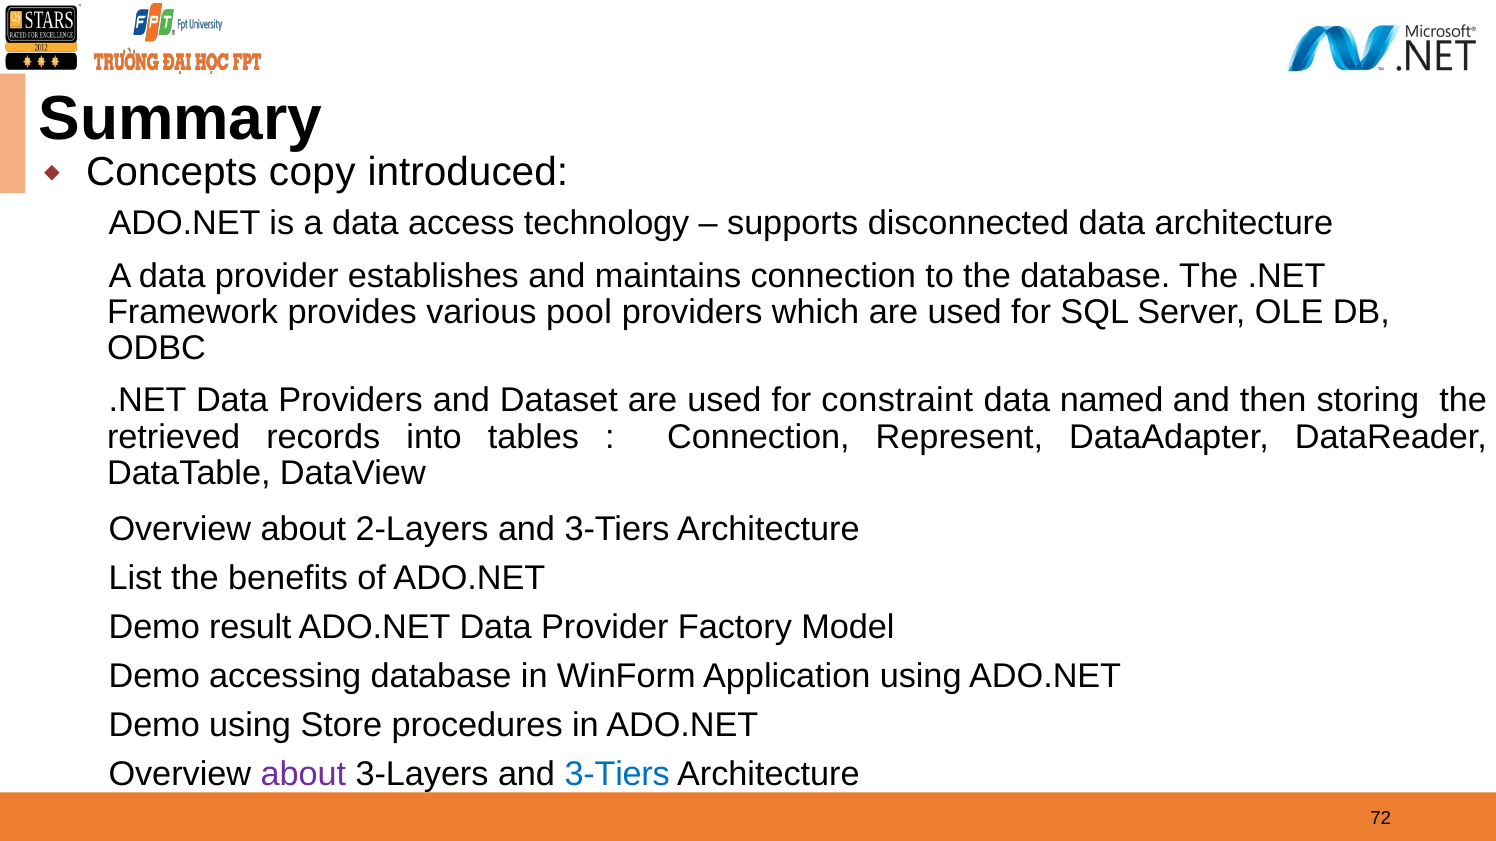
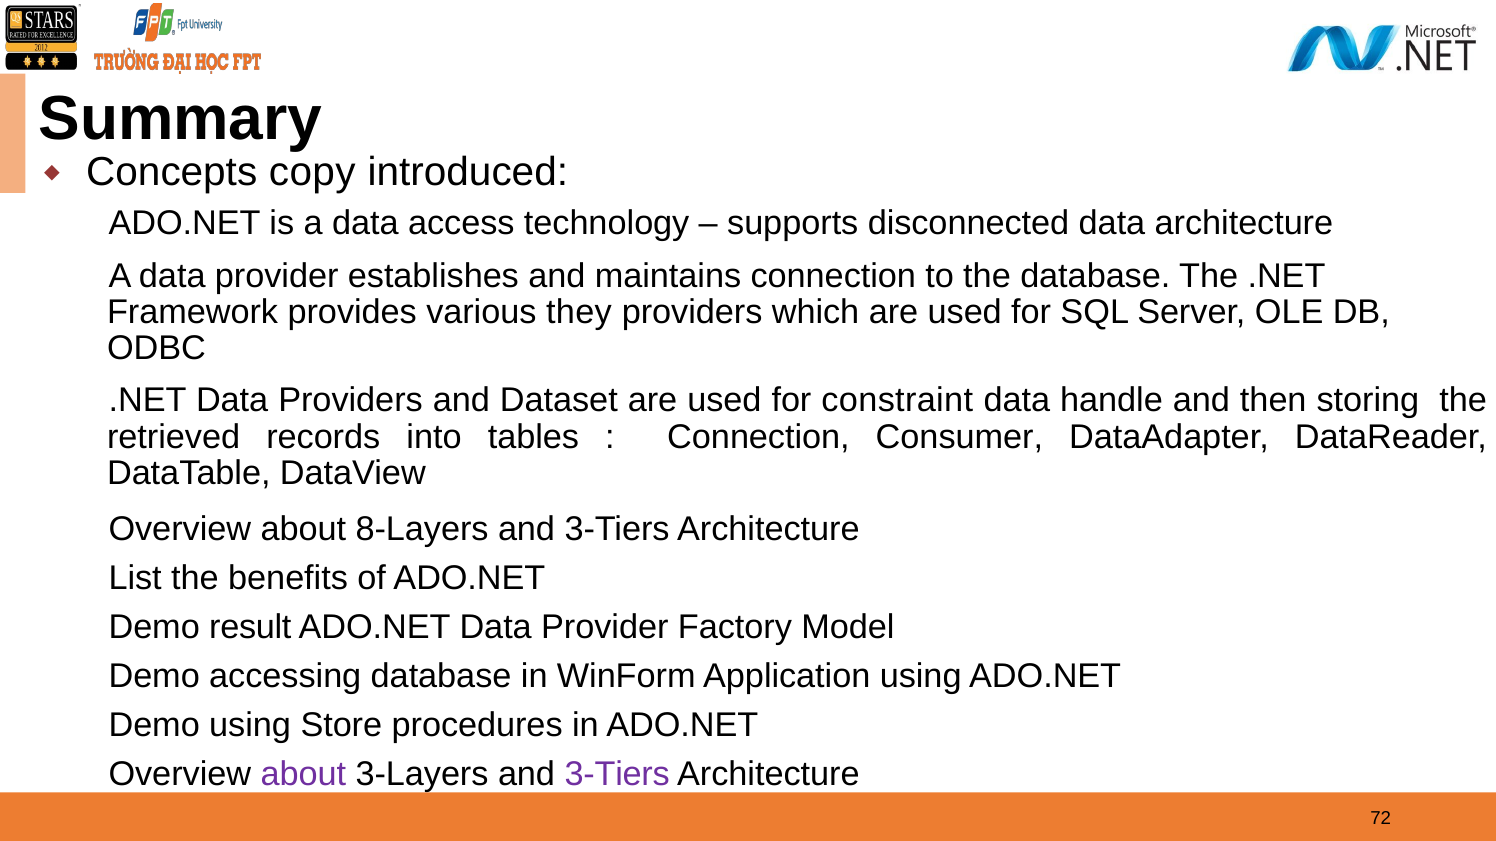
pool: pool -> they
named: named -> handle
Represent: Represent -> Consumer
2-Layers: 2-Layers -> 8-Layers
3-Tiers at (617, 775) colour: blue -> purple
